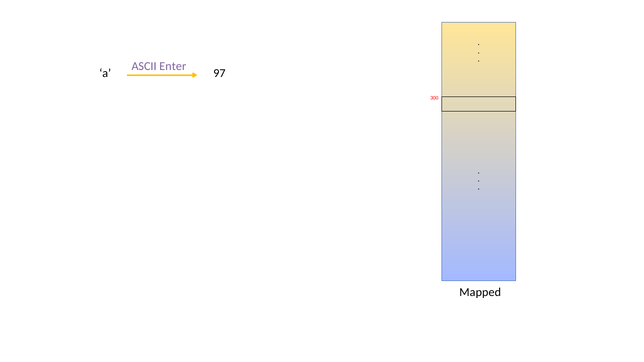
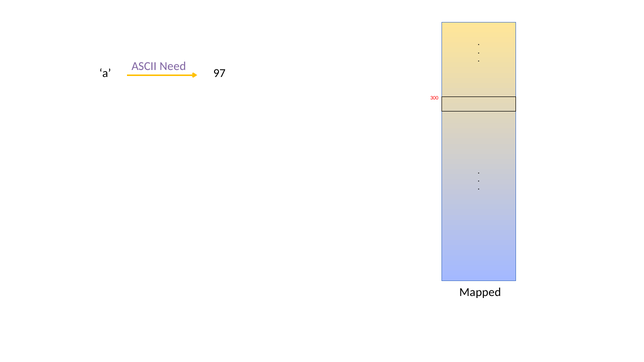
Enter: Enter -> Need
